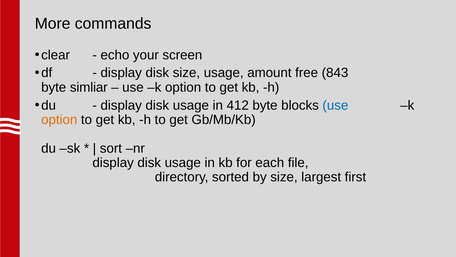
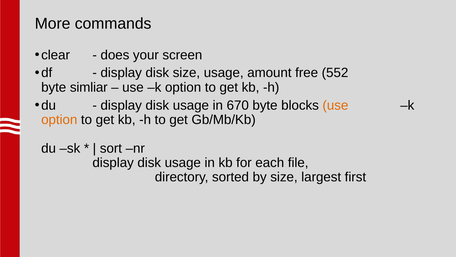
echo: echo -> does
843: 843 -> 552
412: 412 -> 670
use at (335, 105) colour: blue -> orange
